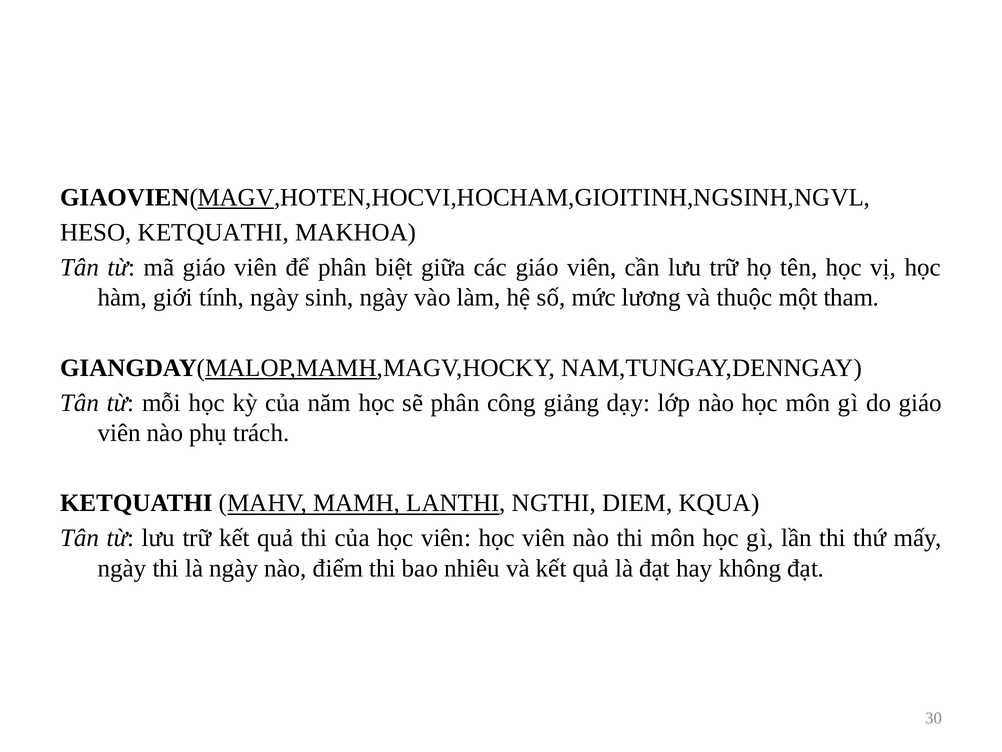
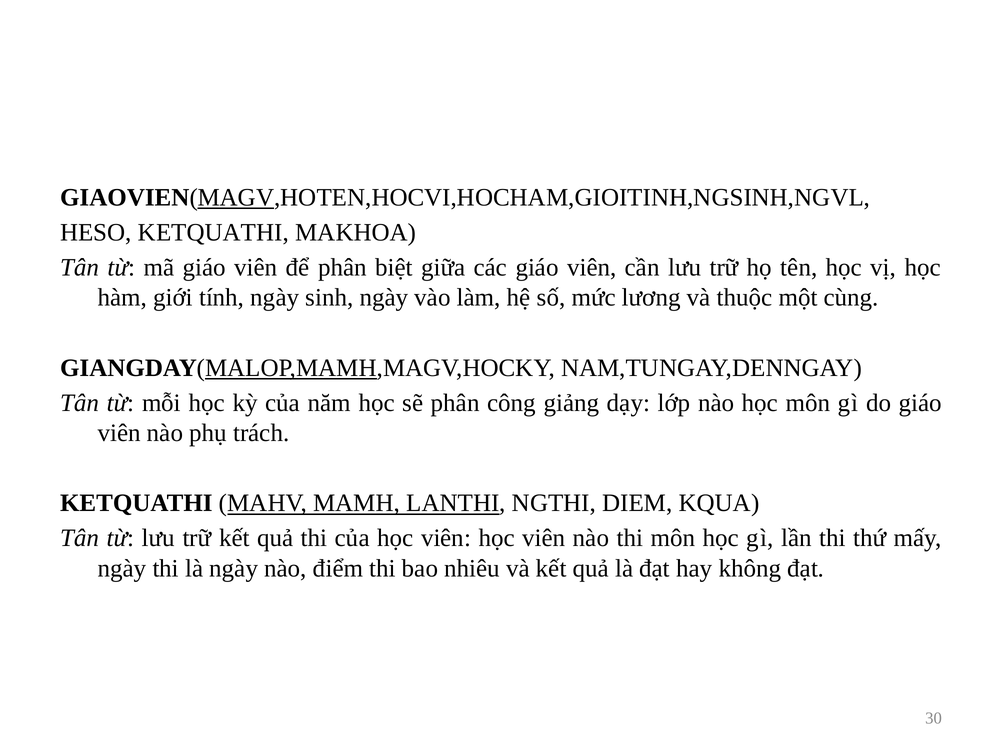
tham: tham -> cùng
